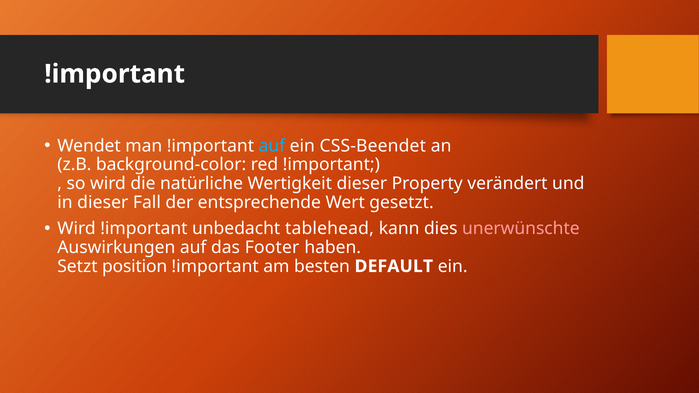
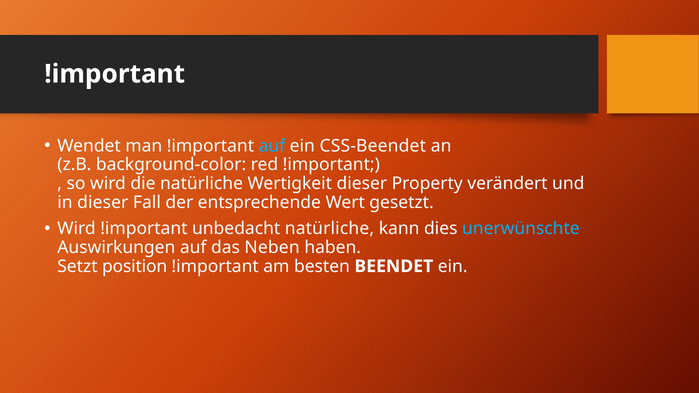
unbedacht tablehead: tablehead -> natürliche
unerwünschte colour: pink -> light blue
Footer: Footer -> Neben
DEFAULT: DEFAULT -> BEENDET
